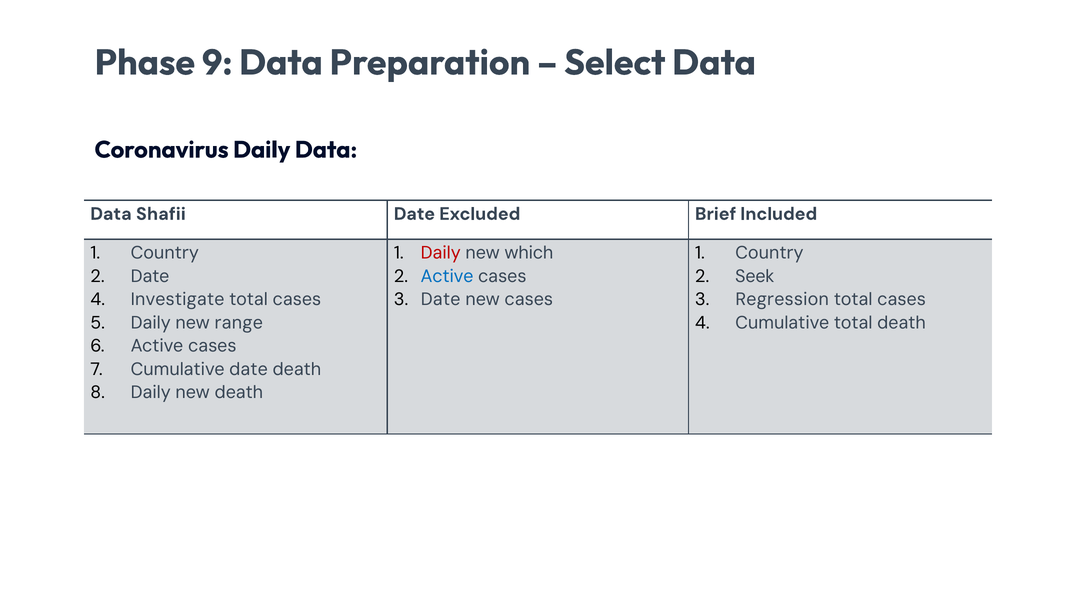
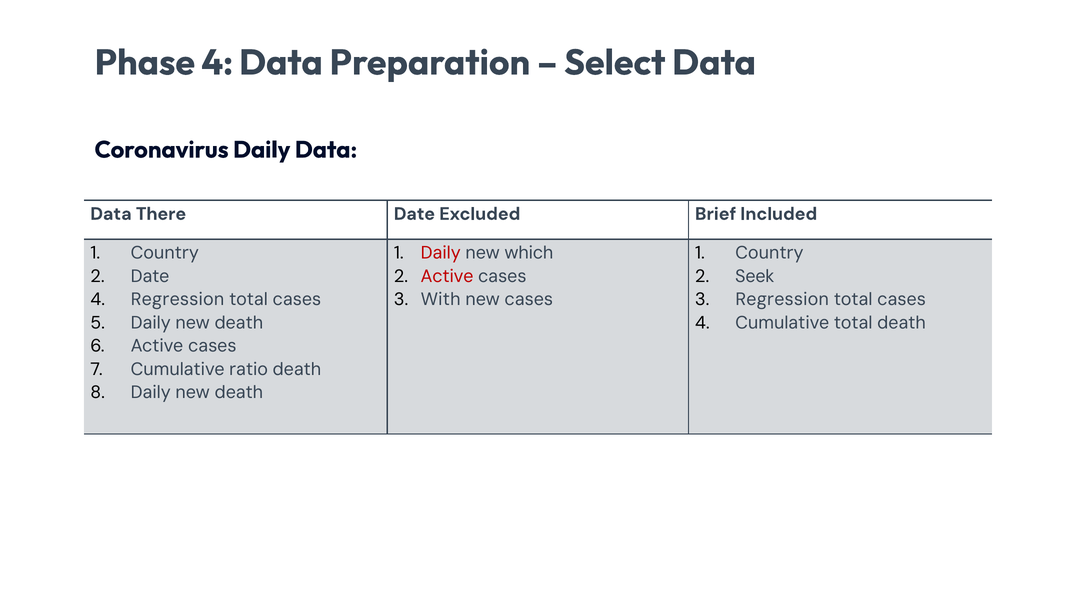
Phase 9: 9 -> 4
Shafii: Shafii -> There
Active at (447, 276) colour: blue -> red
Investigate at (178, 300): Investigate -> Regression
3 Date: Date -> With
range at (239, 323): range -> death
Cumulative date: date -> ratio
